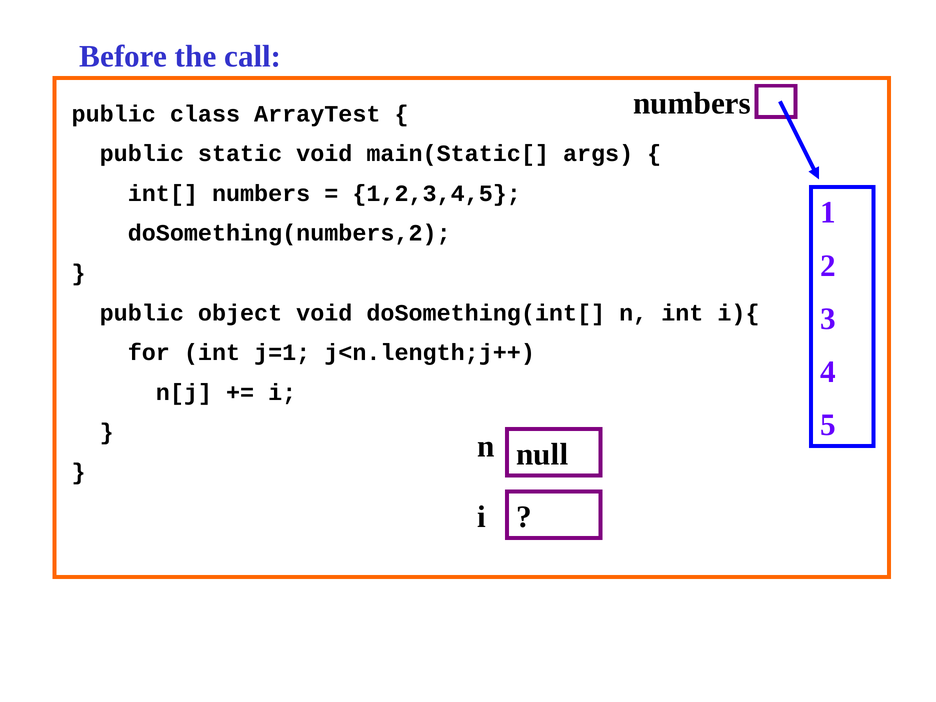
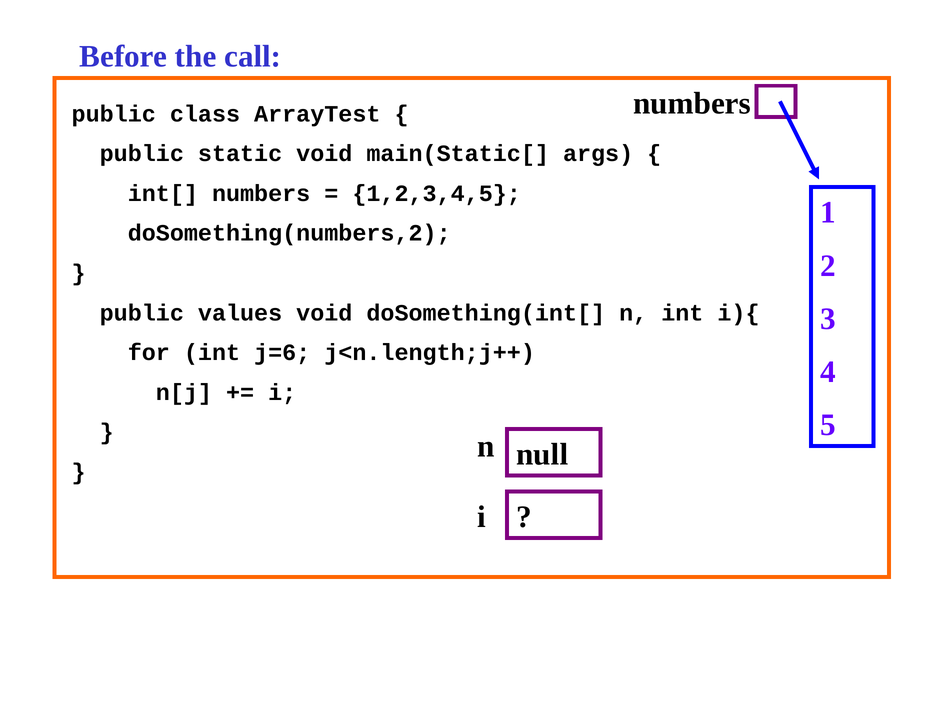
object: object -> values
j=1: j=1 -> j=6
